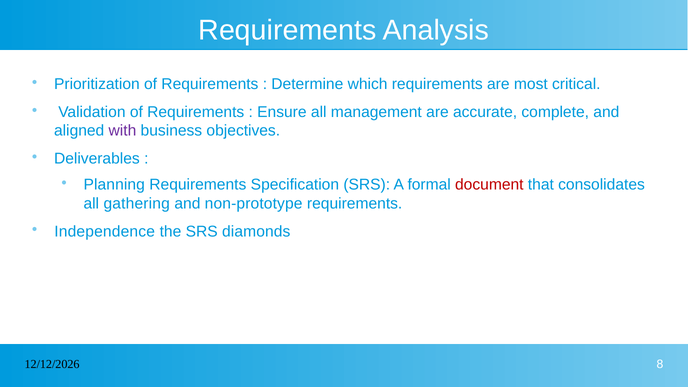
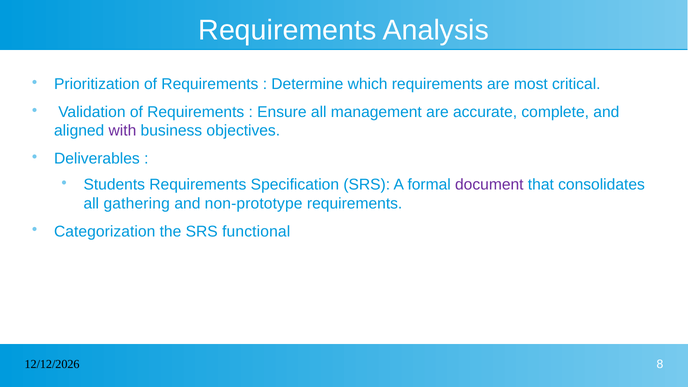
Planning: Planning -> Students
document colour: red -> purple
Independence: Independence -> Categorization
diamonds: diamonds -> functional
